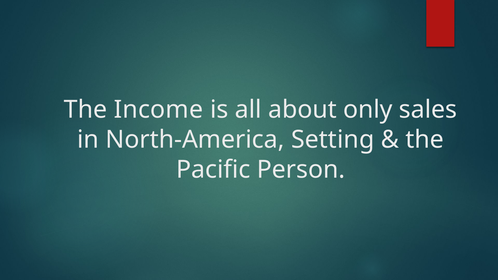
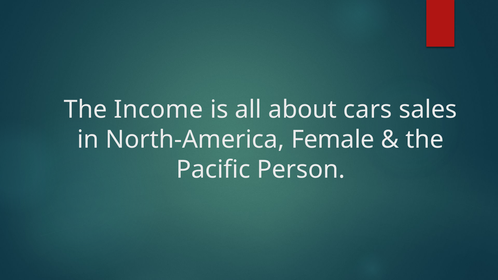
only: only -> cars
Setting: Setting -> Female
